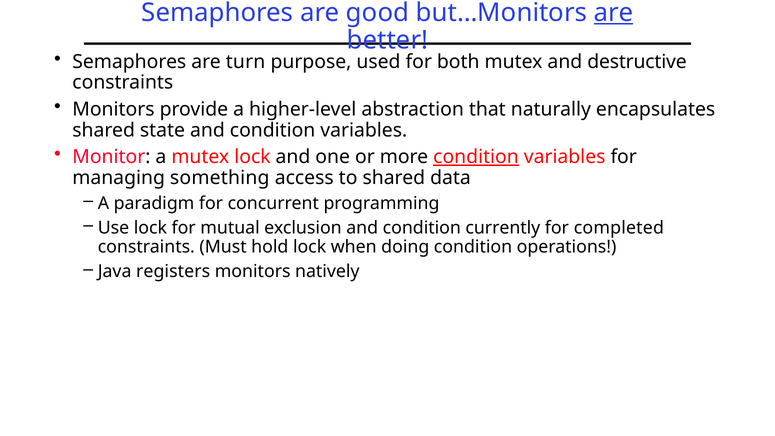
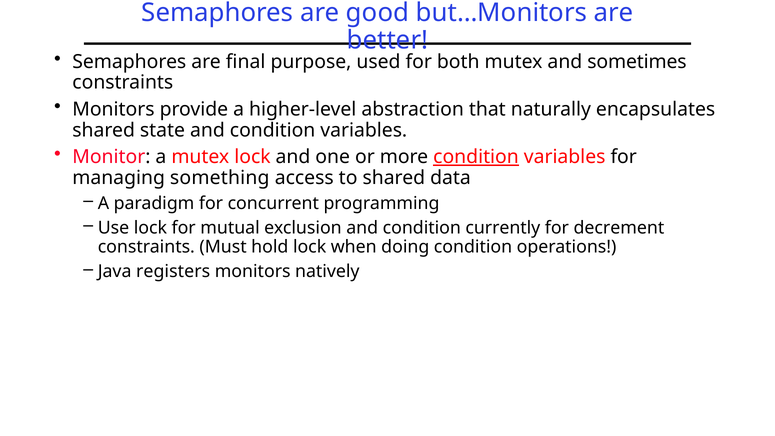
are at (614, 13) underline: present -> none
turn: turn -> final
destructive: destructive -> sometimes
completed: completed -> decrement
